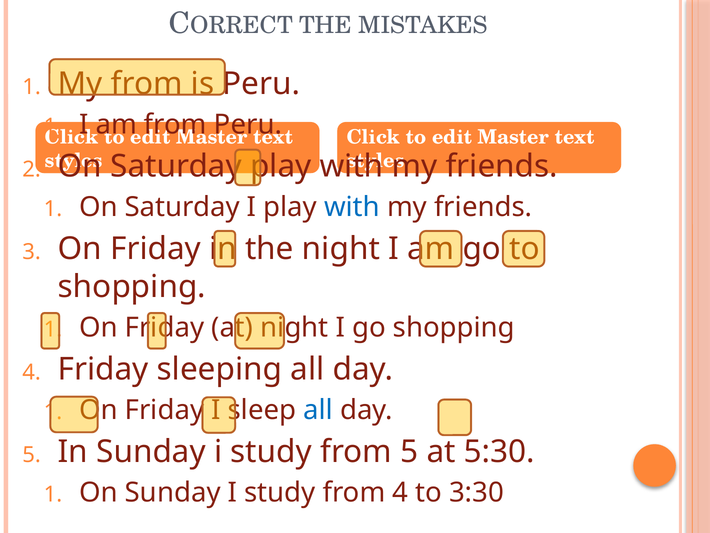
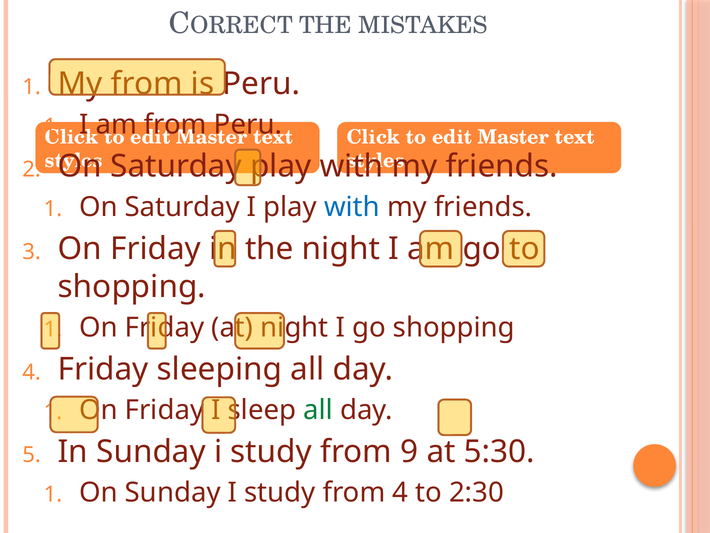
all at (318, 410) colour: blue -> green
from 5: 5 -> 9
3:30: 3:30 -> 2:30
